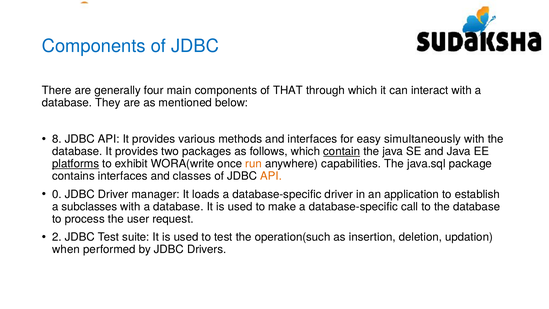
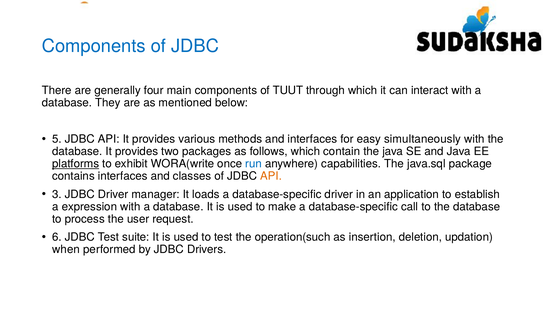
THAT: THAT -> TUUT
8: 8 -> 5
contain underline: present -> none
run colour: orange -> blue
0: 0 -> 3
subclasses: subclasses -> expression
2: 2 -> 6
